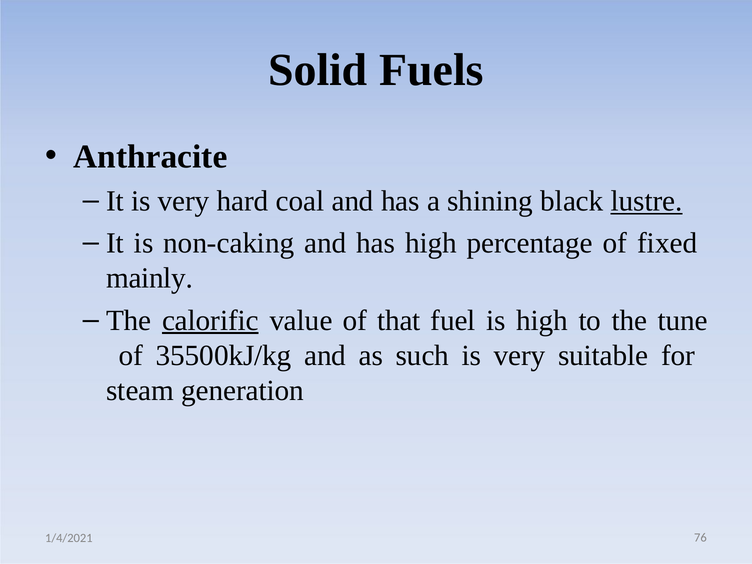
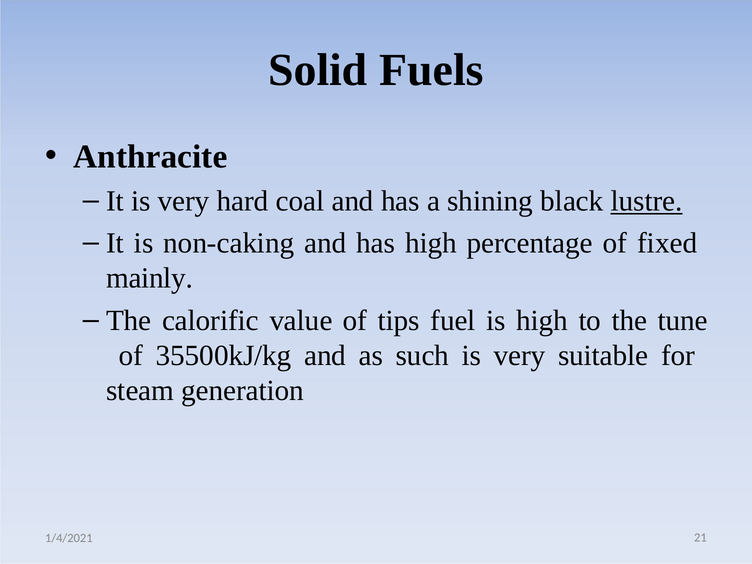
calorific underline: present -> none
that: that -> tips
76: 76 -> 21
